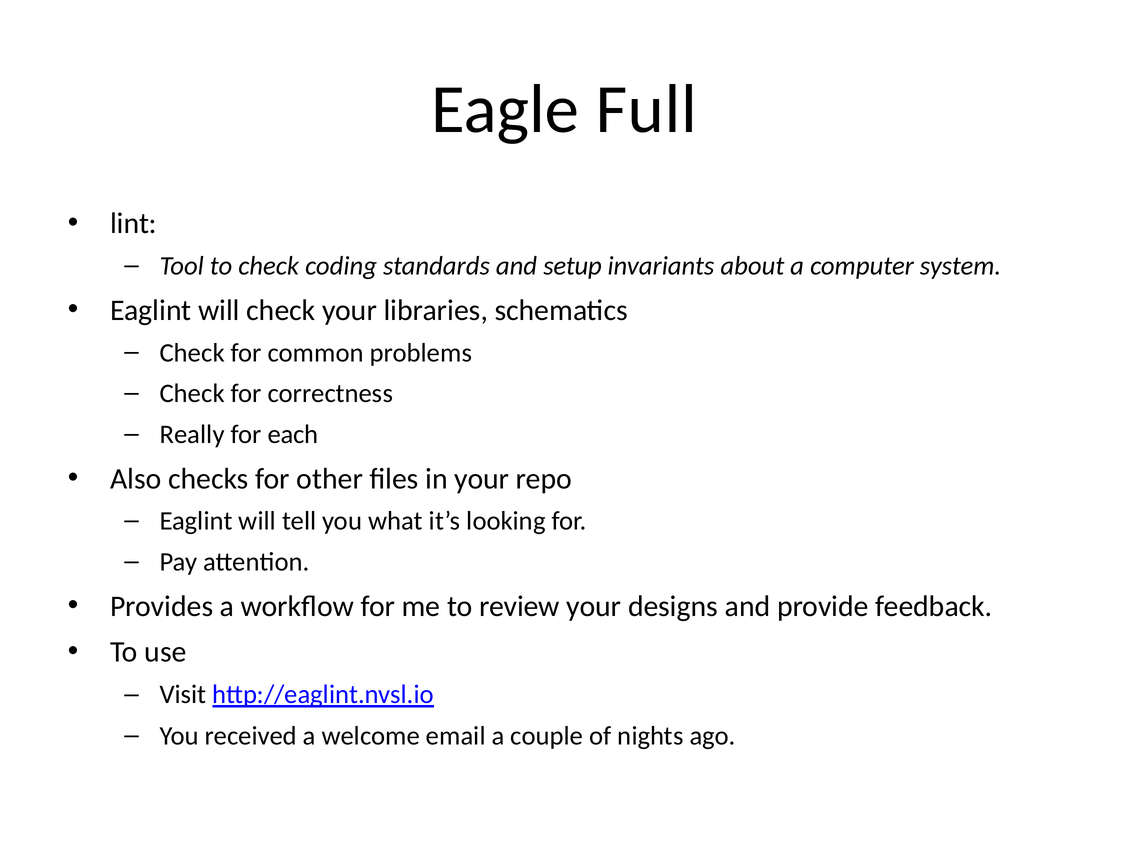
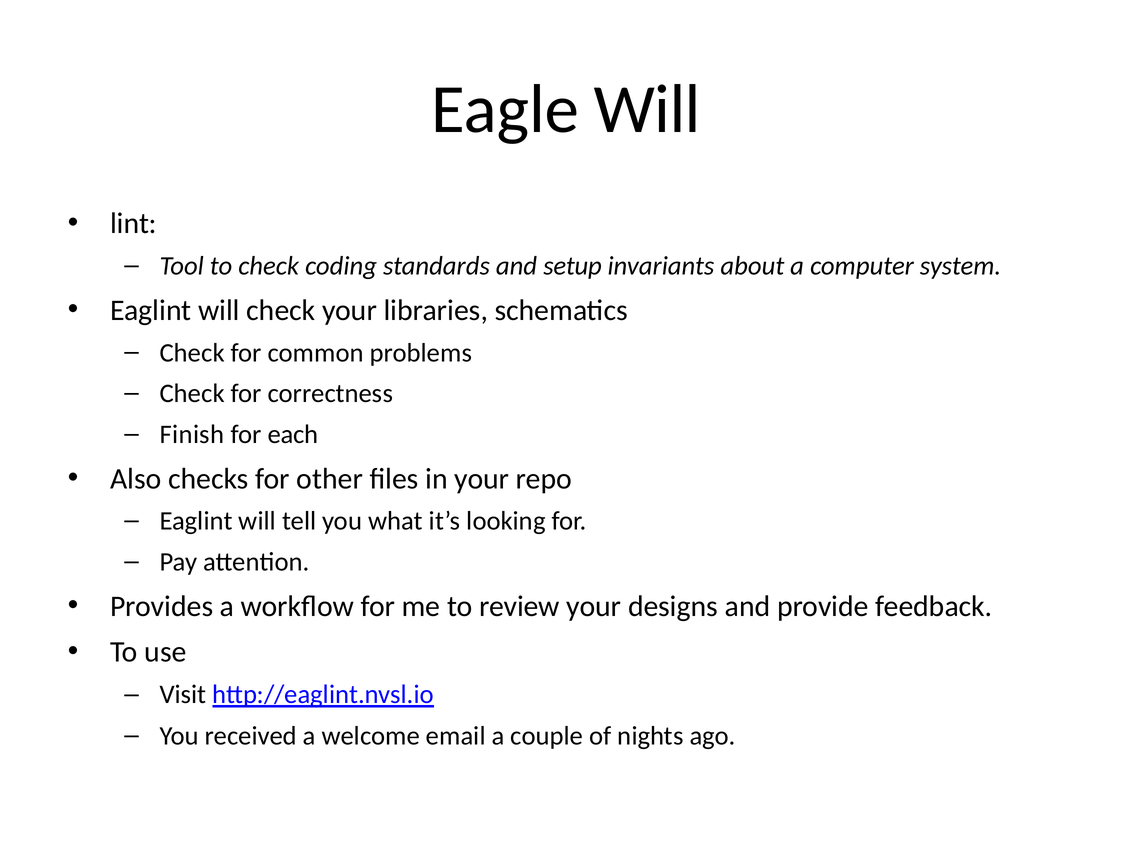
Eagle Full: Full -> Will
Really: Really -> Finish
